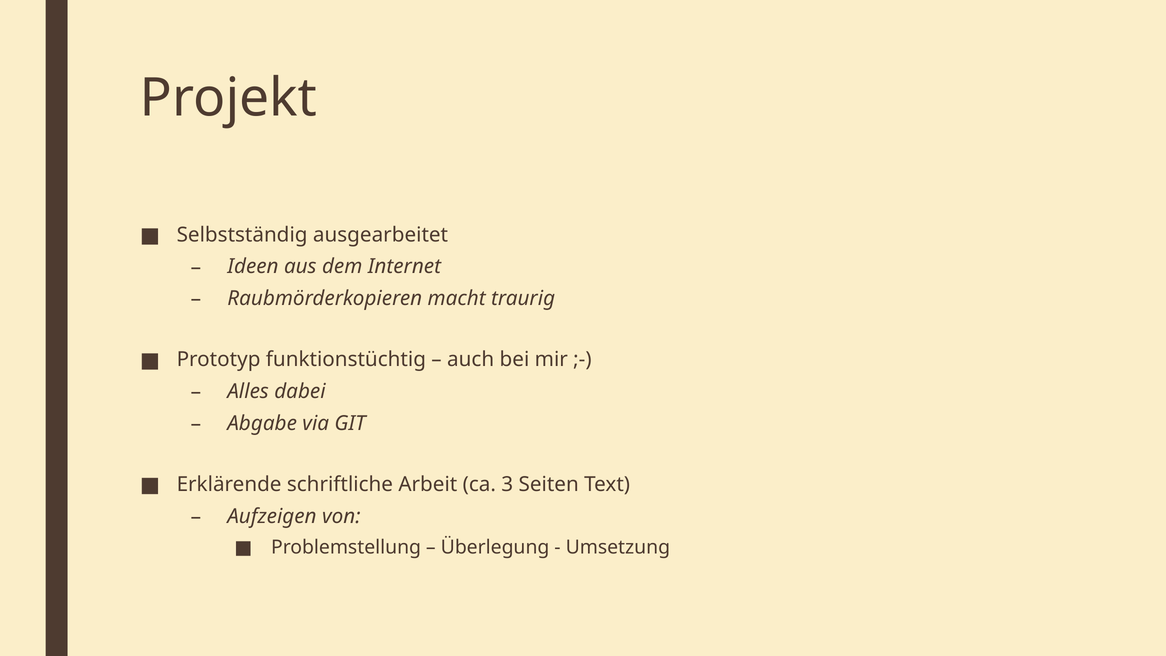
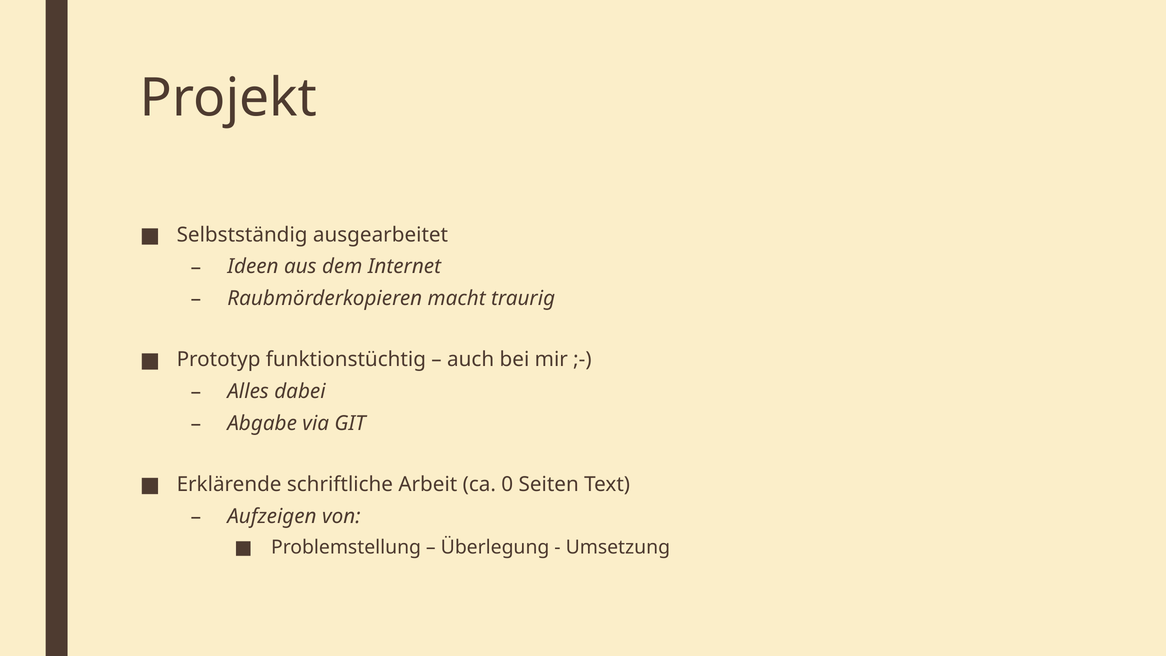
3: 3 -> 0
